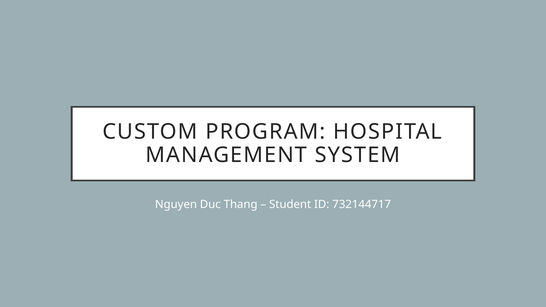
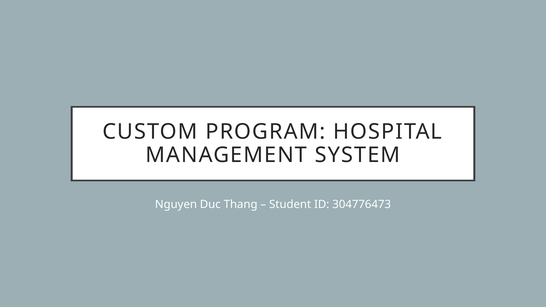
732144717: 732144717 -> 304776473
